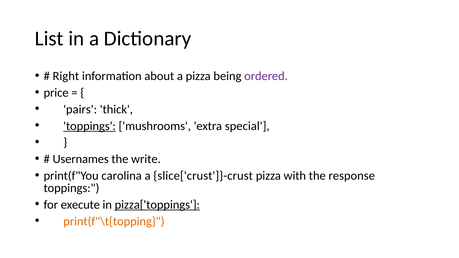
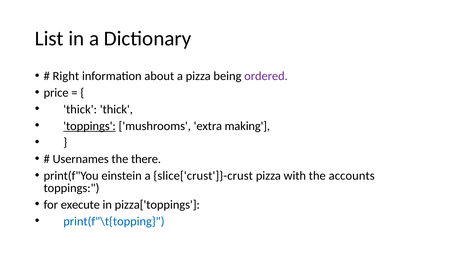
pairs at (80, 109): pairs -> thick
special: special -> making
write: write -> there
carolina: carolina -> einstein
response: response -> accounts
pizza['toppings underline: present -> none
print(f"\t{topping colour: orange -> blue
